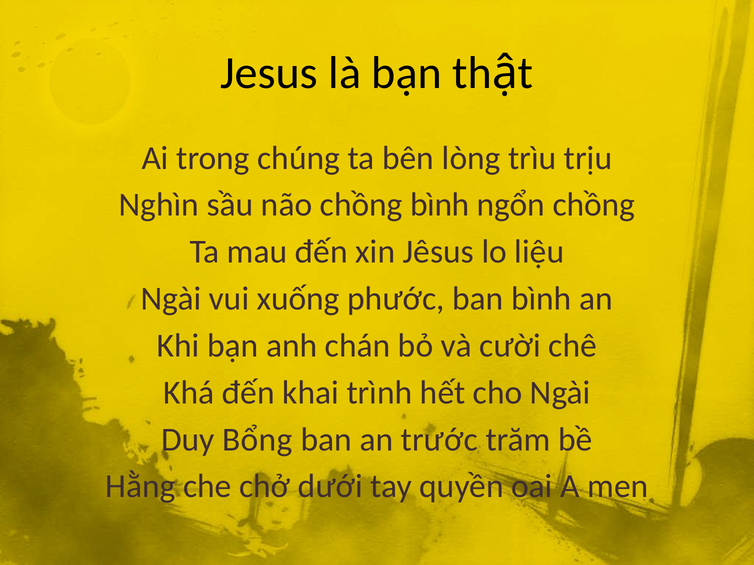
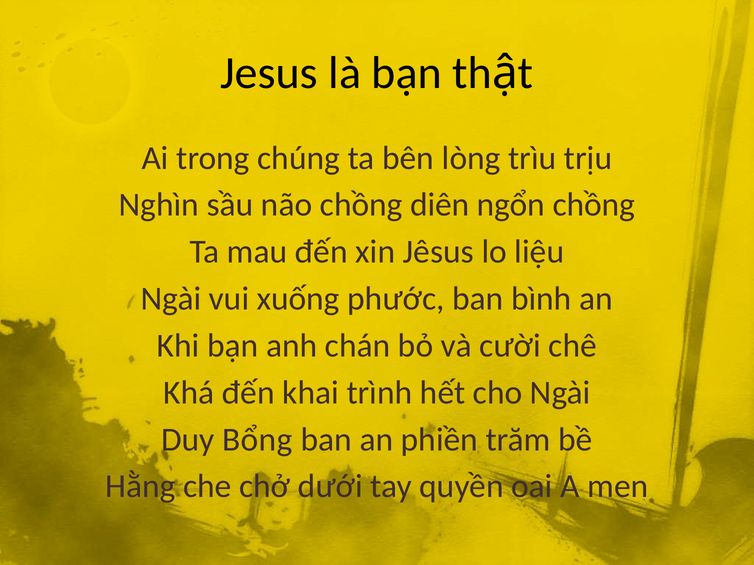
chồng bình: bình -> diên
trước: trước -> phiền
